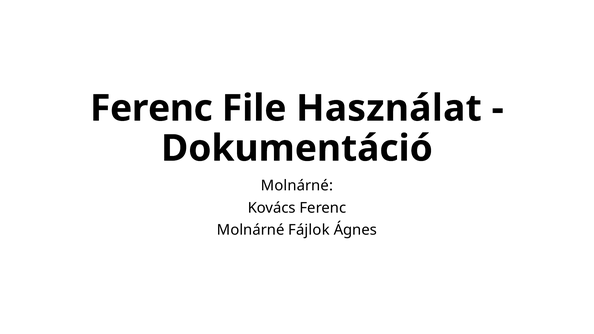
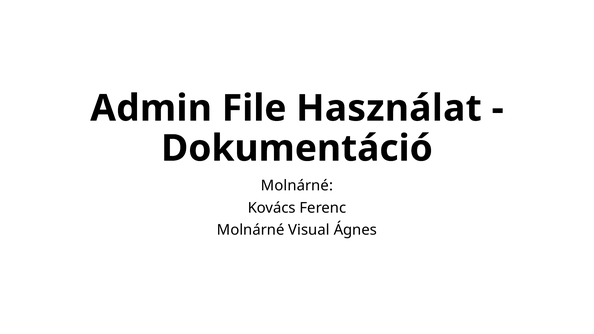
Ferenc at (151, 108): Ferenc -> Admin
Fájlok: Fájlok -> Visual
